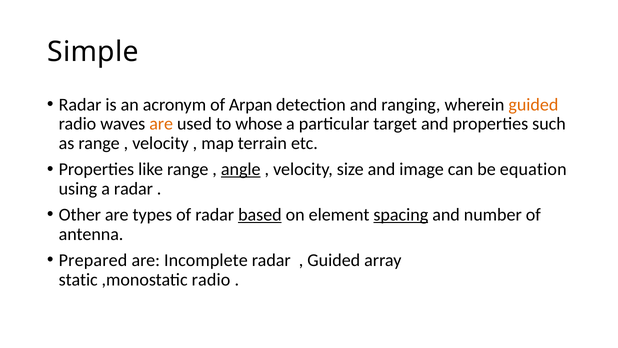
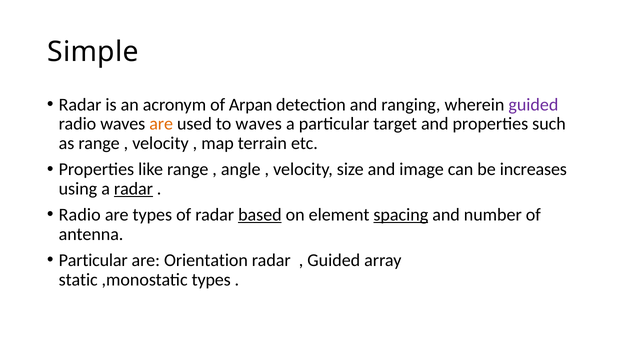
guided at (533, 104) colour: orange -> purple
to whose: whose -> waves
angle underline: present -> none
equation: equation -> increases
radar at (133, 189) underline: none -> present
Other at (80, 215): Other -> Radio
Prepared at (93, 260): Prepared -> Particular
Incomplete: Incomplete -> Orientation
,monostatic radio: radio -> types
